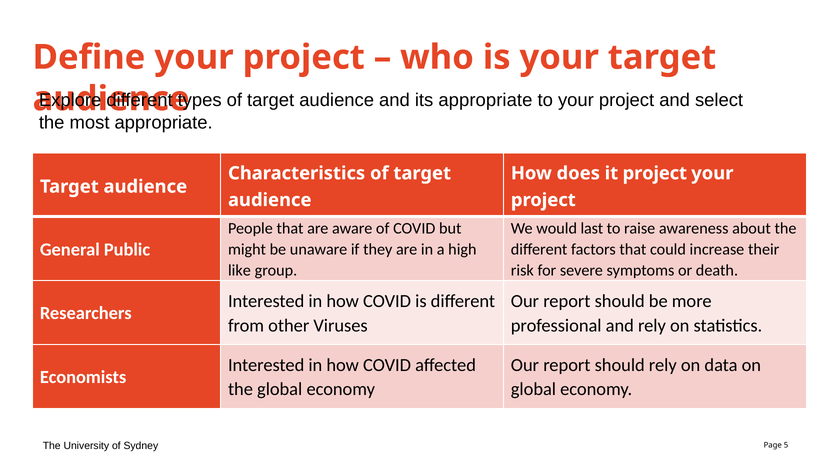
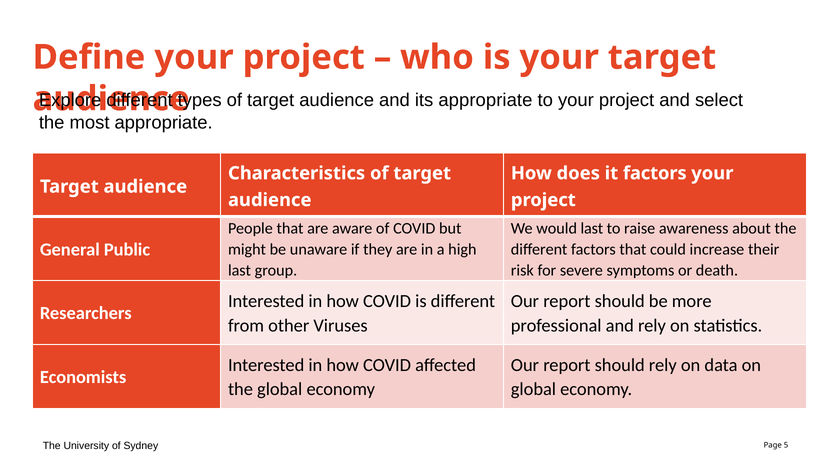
it project: project -> factors
like at (239, 271): like -> last
